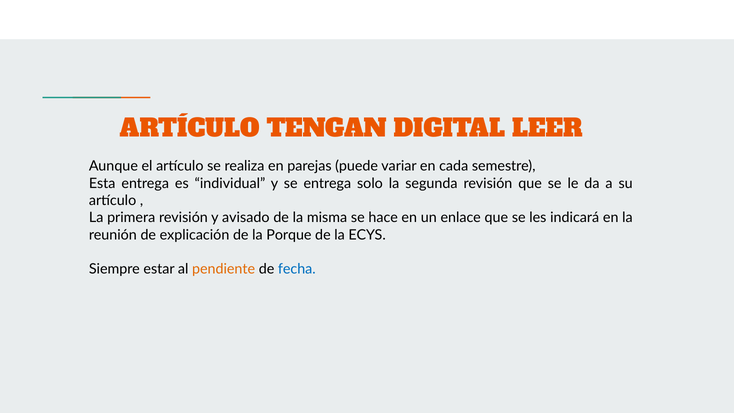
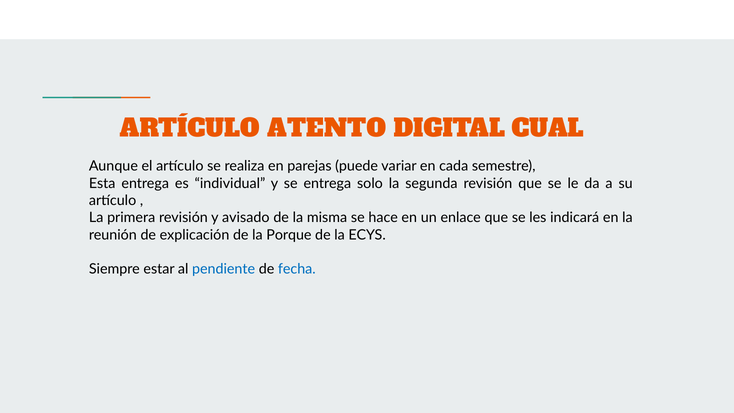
TENGAN: TENGAN -> ATENTO
LEER: LEER -> CUAL
pendiente colour: orange -> blue
